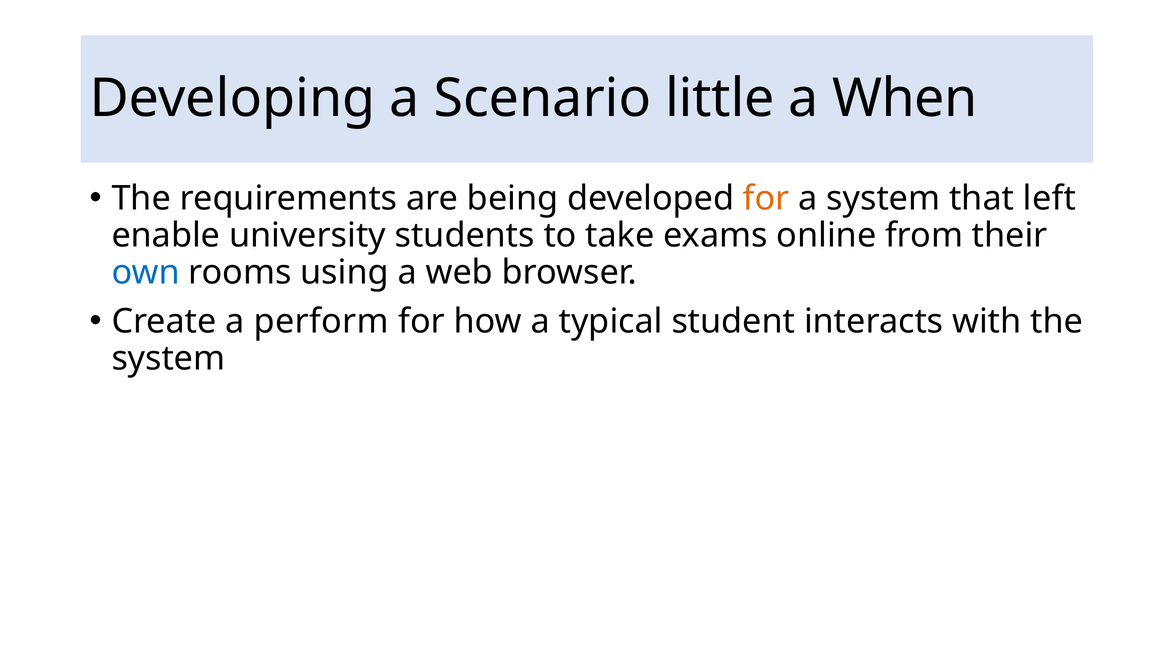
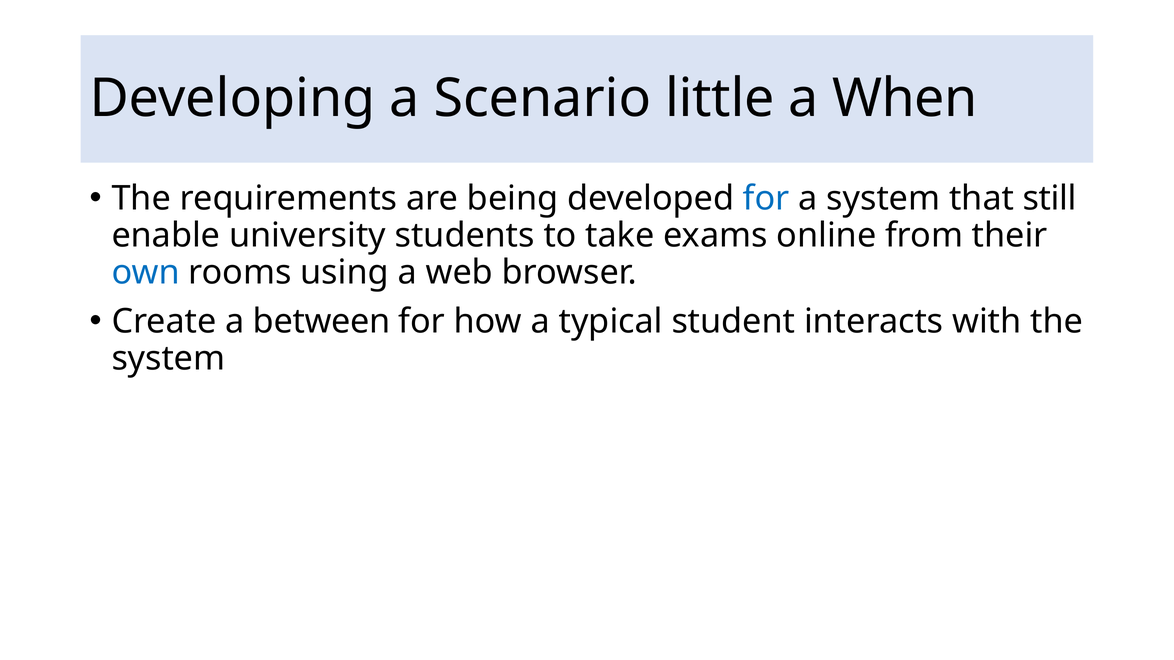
for at (766, 198) colour: orange -> blue
left: left -> still
perform: perform -> between
